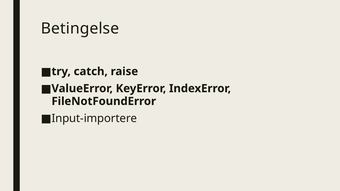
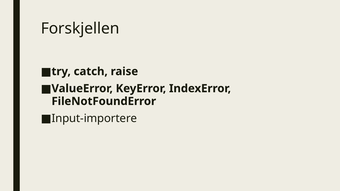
Betingelse: Betingelse -> Forskjellen
